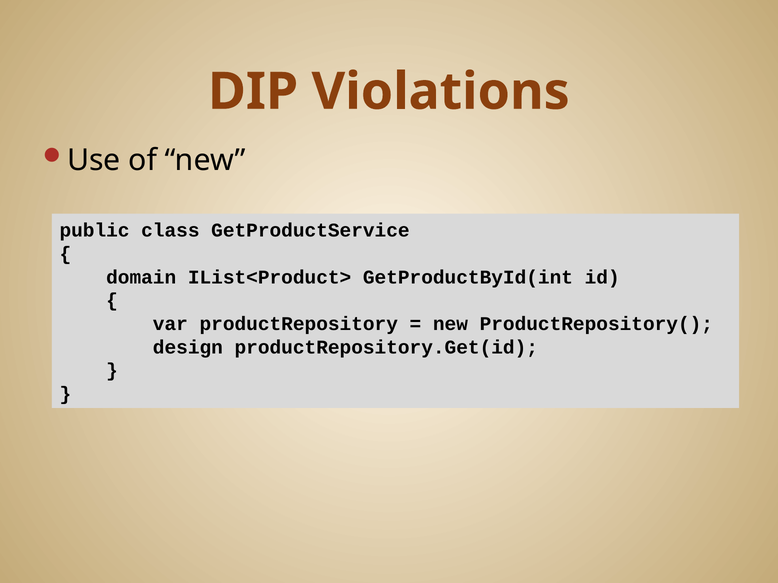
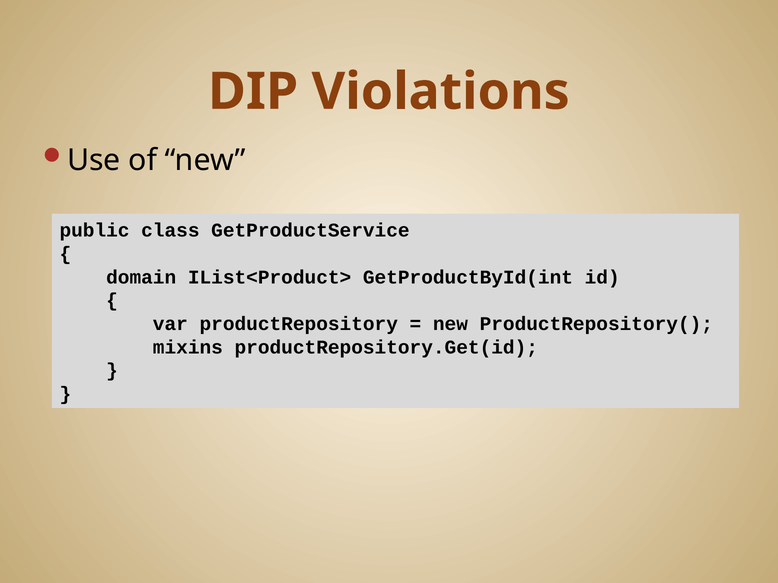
design: design -> mixins
